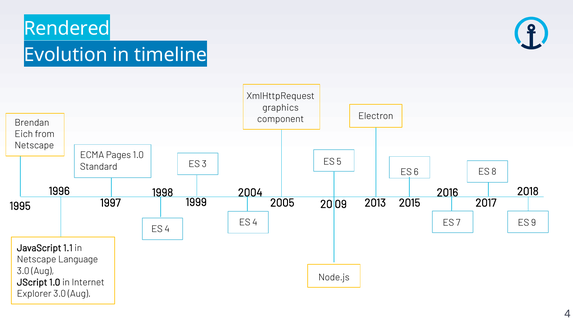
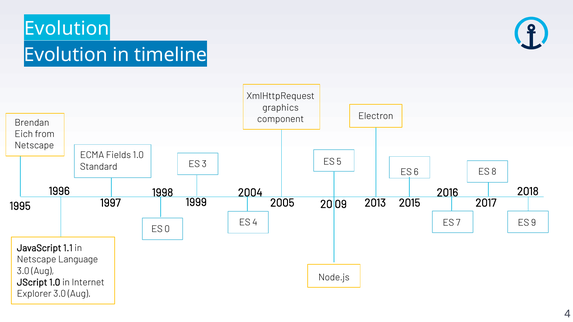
Rendered at (67, 28): Rendered -> Evolution
Pages: Pages -> Fields
4 at (167, 229): 4 -> 0
